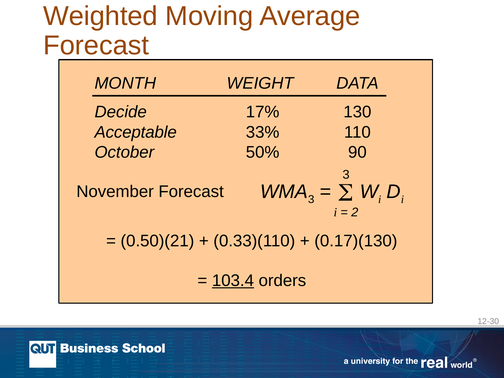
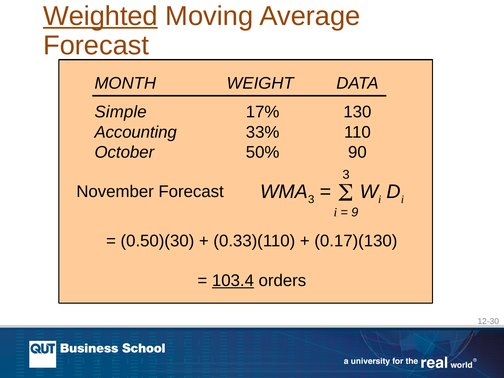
Weighted underline: none -> present
Decide: Decide -> Simple
Acceptable: Acceptable -> Accounting
2: 2 -> 9
0.50)(21: 0.50)(21 -> 0.50)(30
